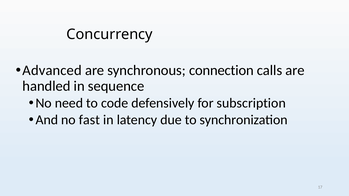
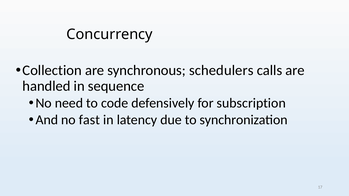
Advanced: Advanced -> Collection
connection: connection -> schedulers
